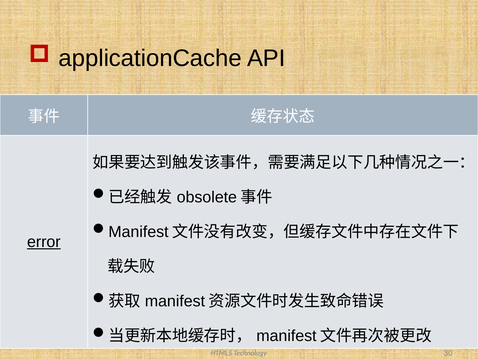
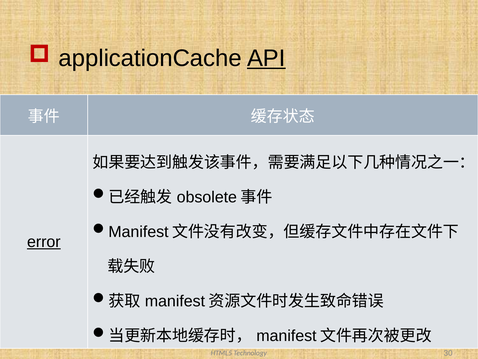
API underline: none -> present
